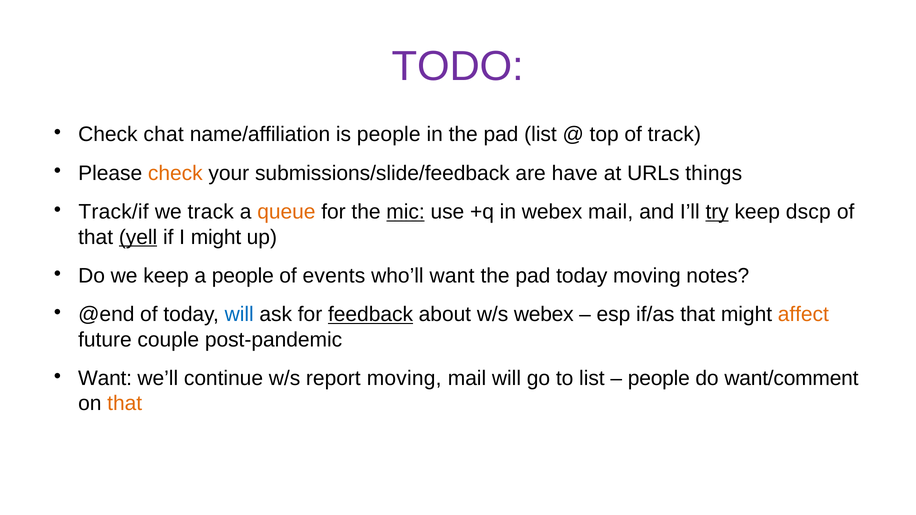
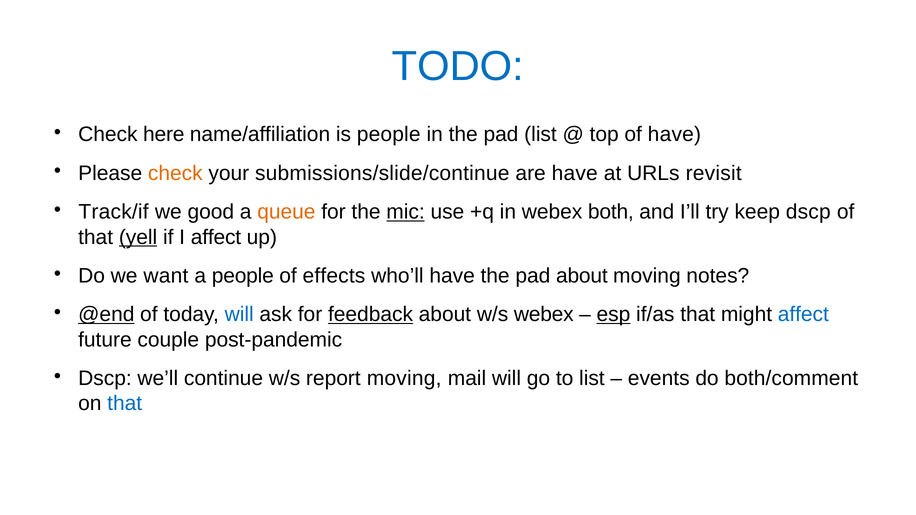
TODO colour: purple -> blue
chat: chat -> here
of track: track -> have
submissions/slide/feedback: submissions/slide/feedback -> submissions/slide/continue
things: things -> revisit
we track: track -> good
webex mail: mail -> both
try underline: present -> none
I might: might -> affect
we keep: keep -> want
events: events -> effects
who’ll want: want -> have
pad today: today -> about
@end underline: none -> present
esp underline: none -> present
affect at (803, 315) colour: orange -> blue
Want at (105, 378): Want -> Dscp
people at (659, 378): people -> events
want/comment: want/comment -> both/comment
that at (125, 404) colour: orange -> blue
